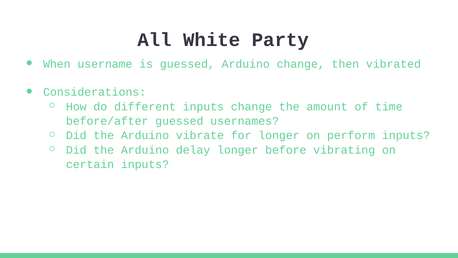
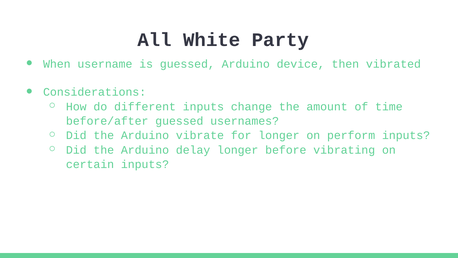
Arduino change: change -> device
